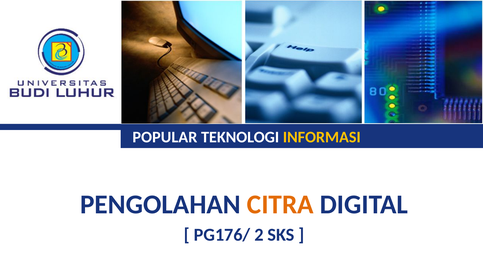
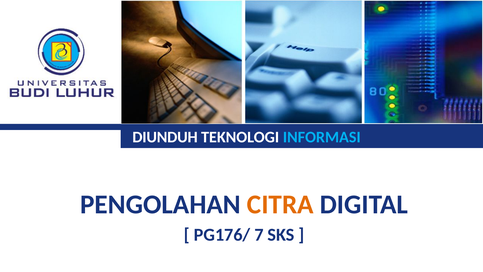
POPULAR: POPULAR -> DIUNDUH
INFORMASI colour: yellow -> light blue
2: 2 -> 7
